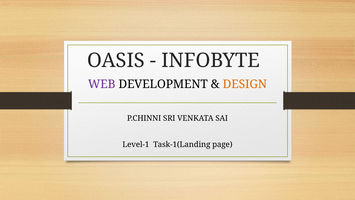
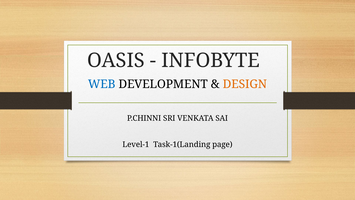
WEB colour: purple -> blue
